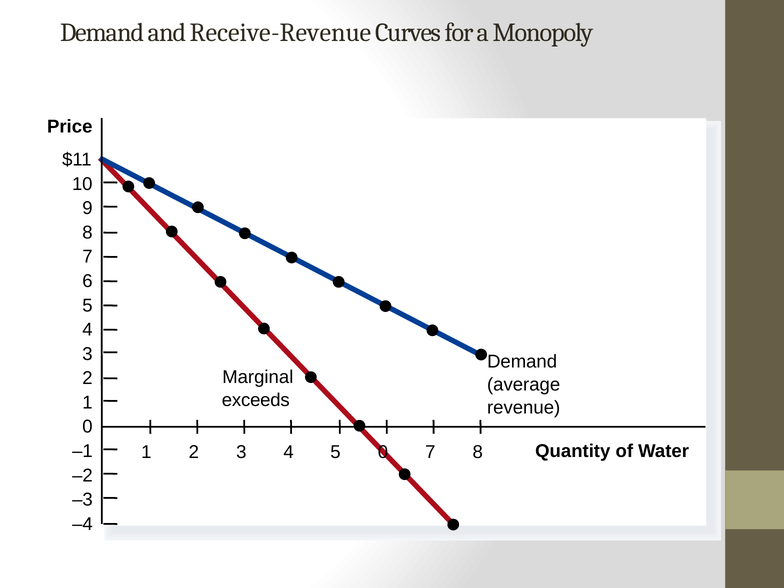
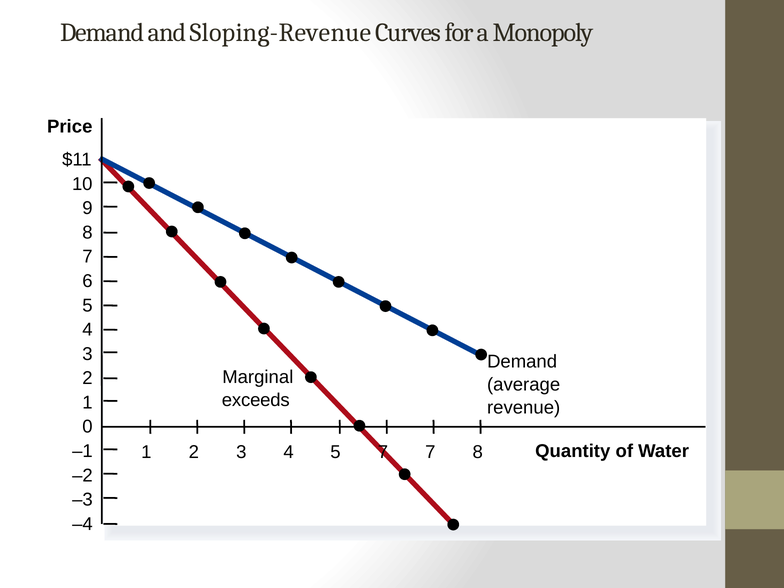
Receive-Revenue: Receive-Revenue -> Sloping-Revenue
5 0: 0 -> 7
